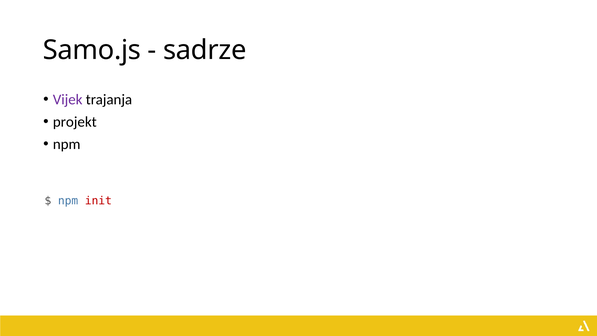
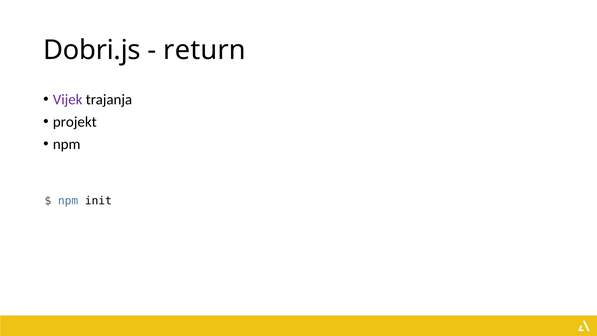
Samo.js: Samo.js -> Dobri.js
sadrze: sadrze -> return
init colour: red -> black
